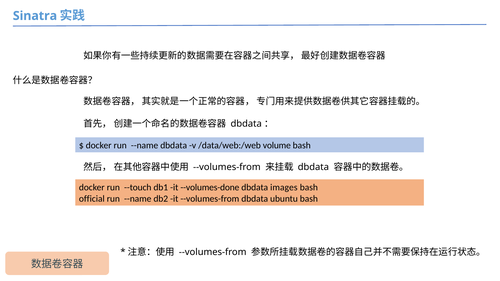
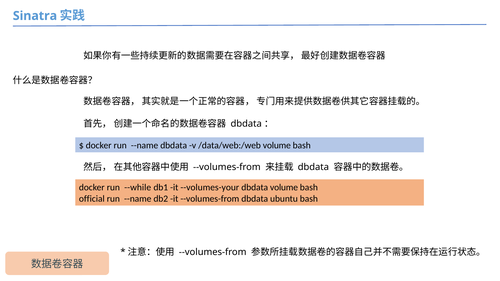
--touch: --touch -> --while
--volumes-done: --volumes-done -> --volumes-your
dbdata images: images -> volume
